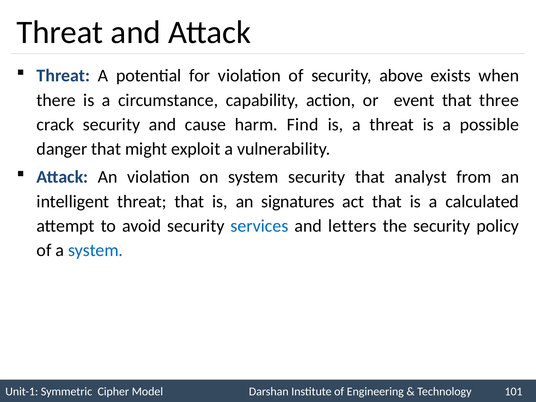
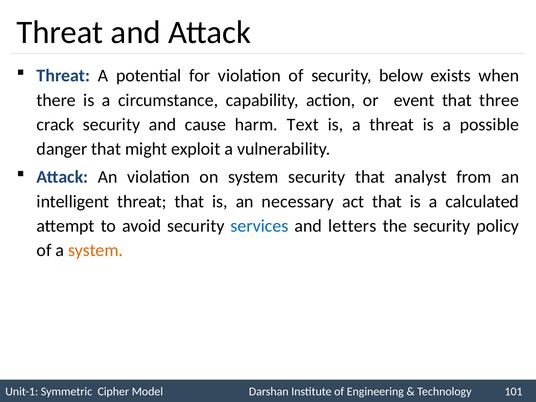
above: above -> below
Find: Find -> Text
signatures: signatures -> necessary
system at (96, 250) colour: blue -> orange
